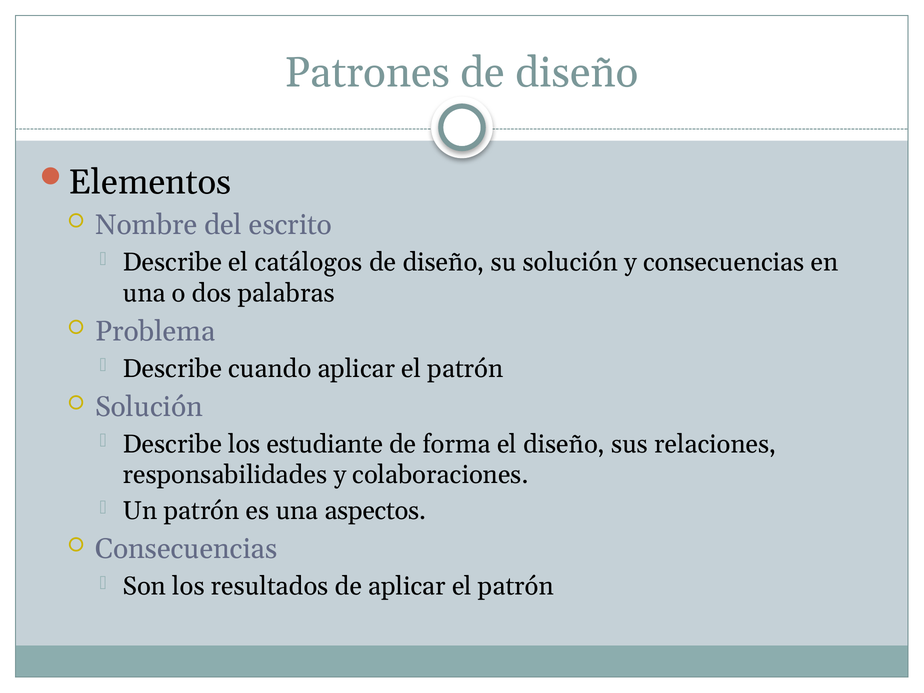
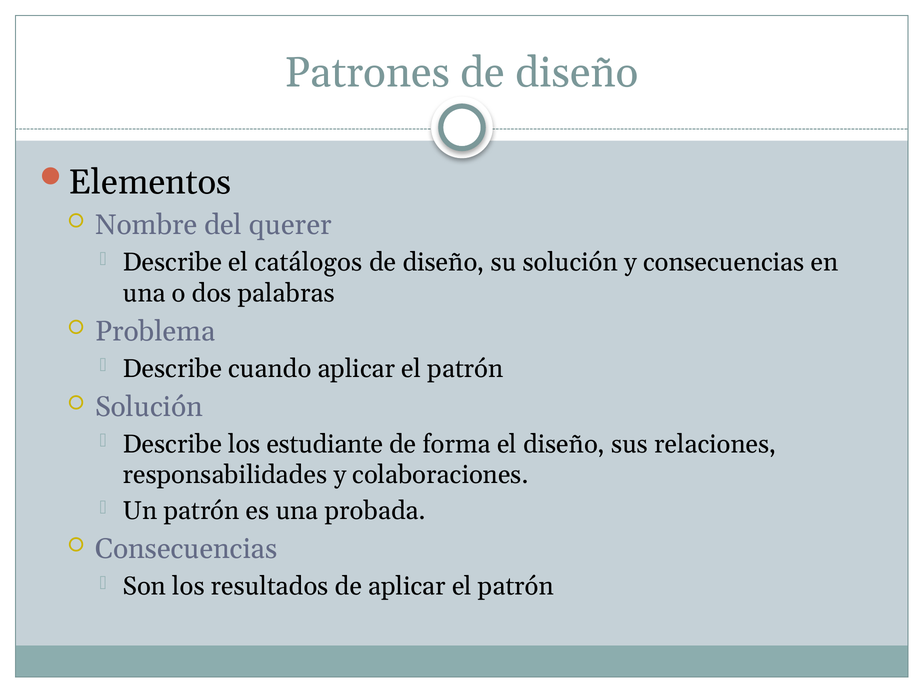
escrito: escrito -> querer
aspectos: aspectos -> probada
